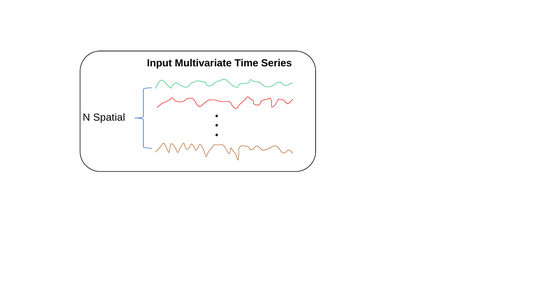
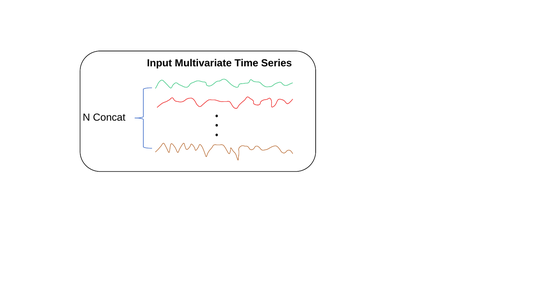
Spatial: Spatial -> Concat
